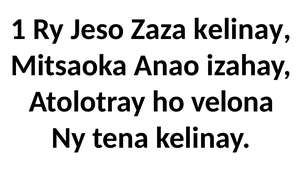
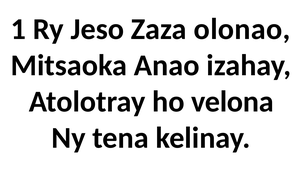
Zaza kelinay: kelinay -> olonao
